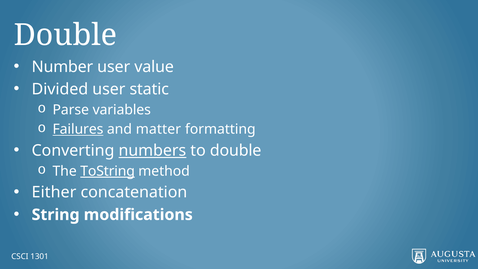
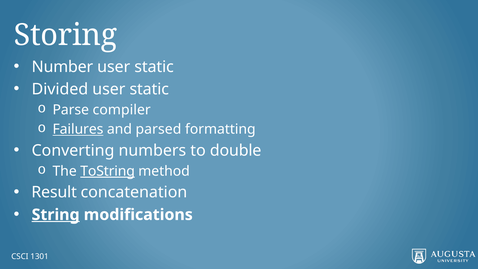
Double at (65, 35): Double -> Storing
value at (154, 67): value -> static
variables: variables -> compiler
matter: matter -> parsed
numbers underline: present -> none
Either: Either -> Result
String underline: none -> present
